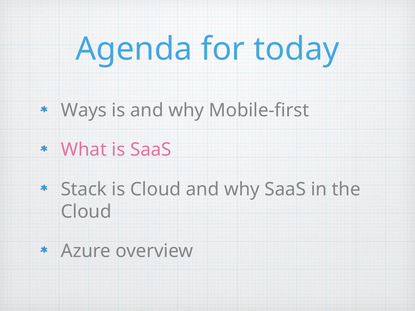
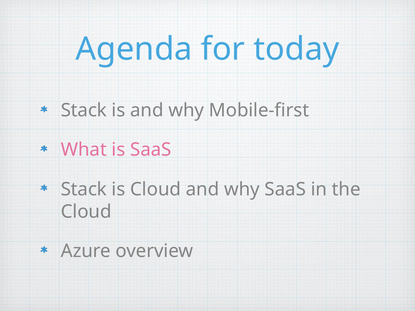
Ways at (84, 111): Ways -> Stack
